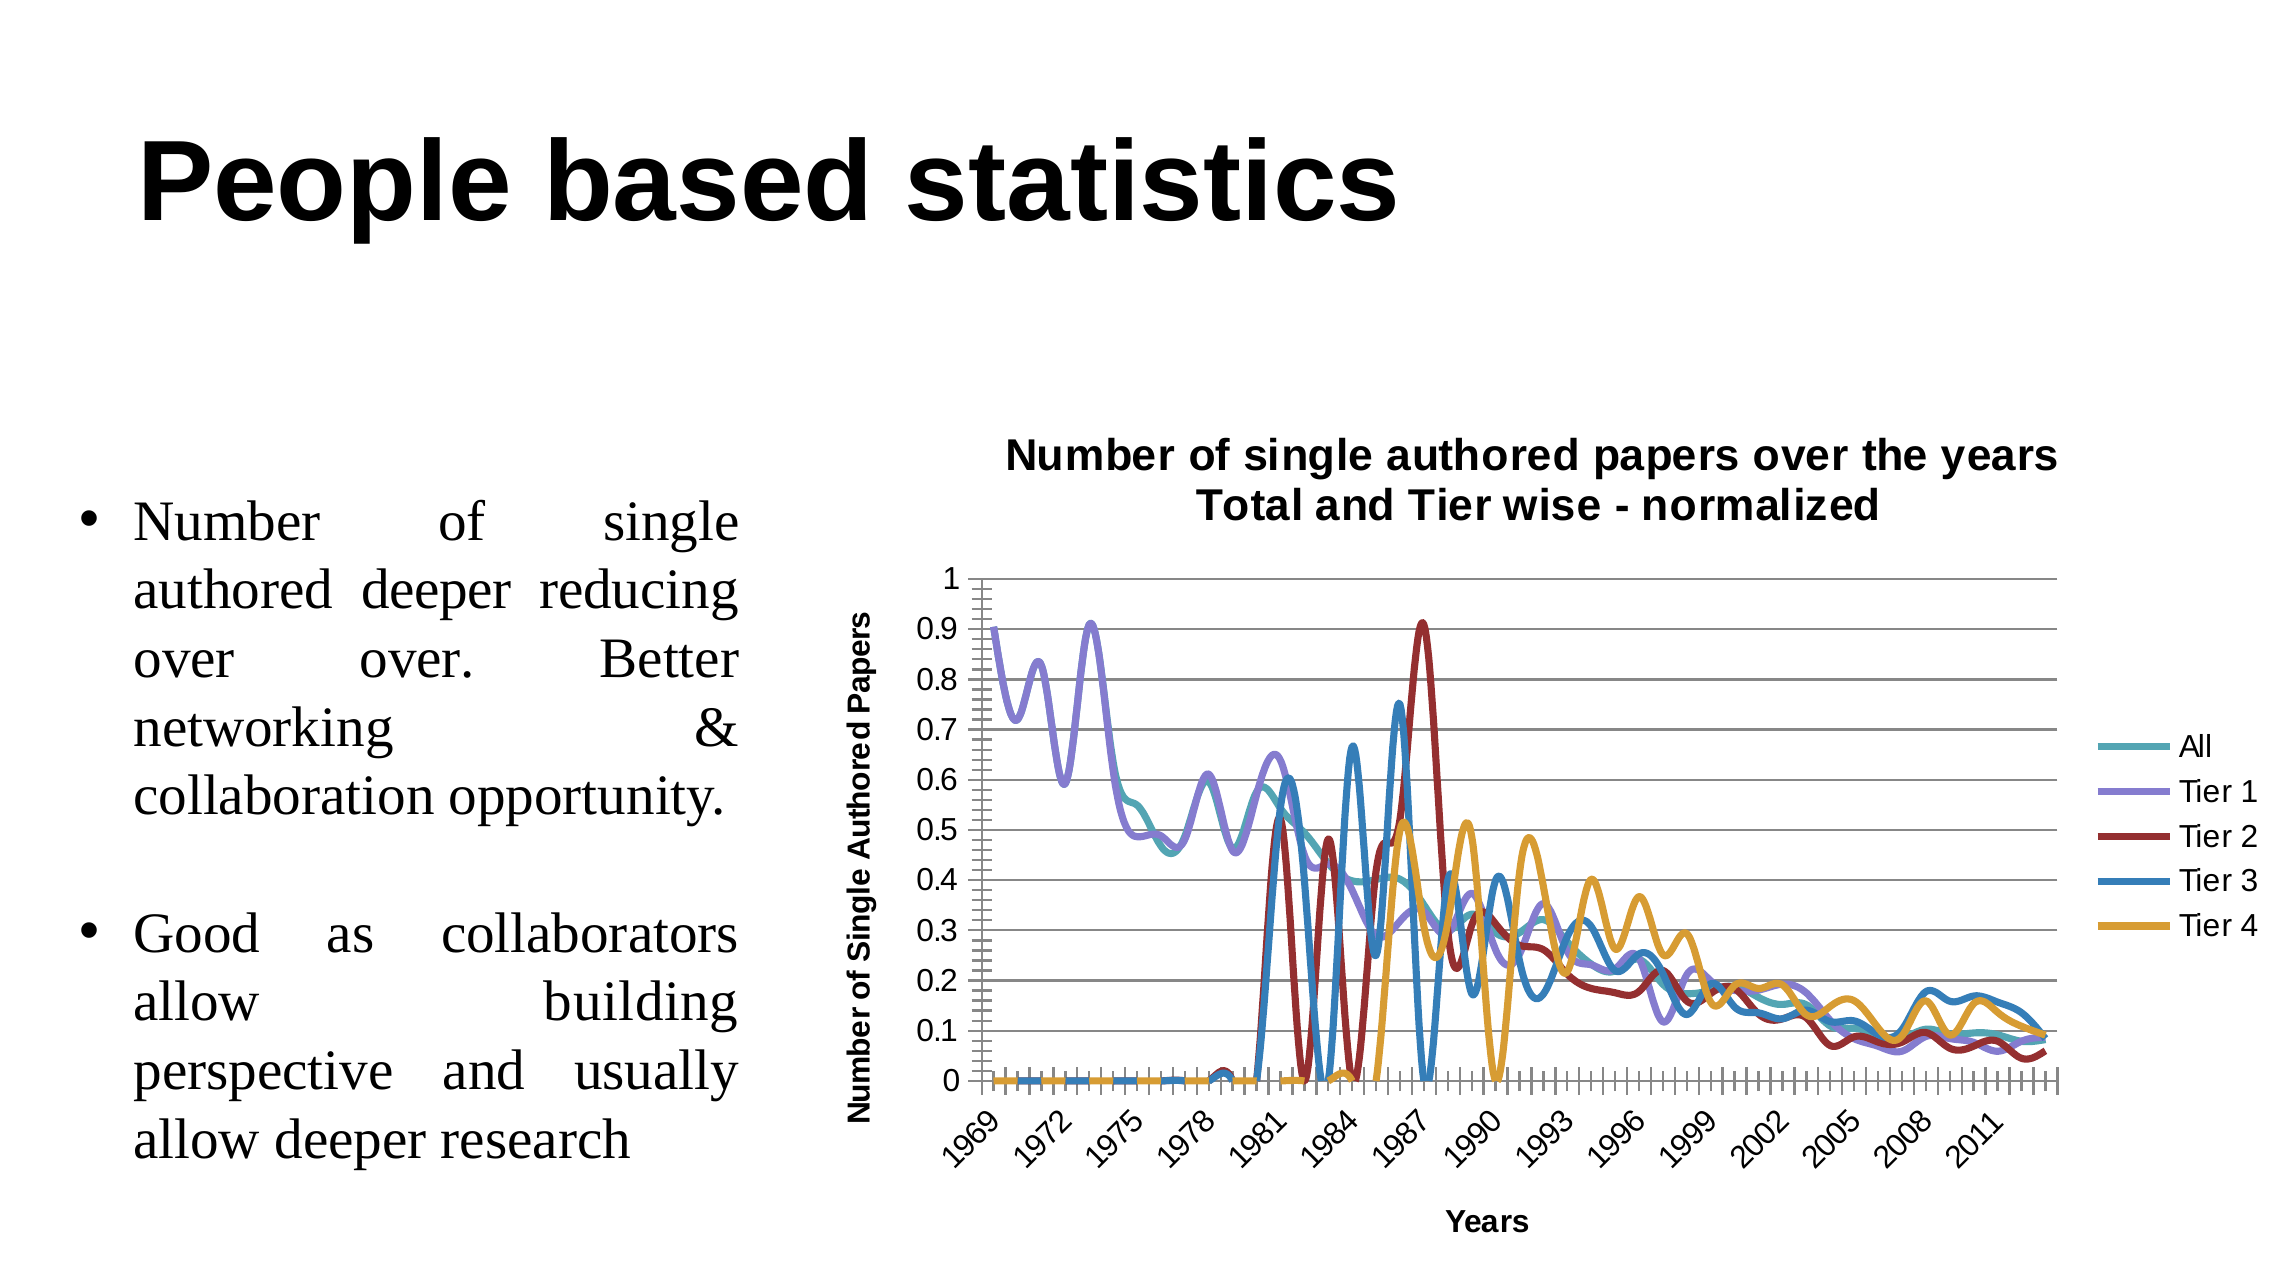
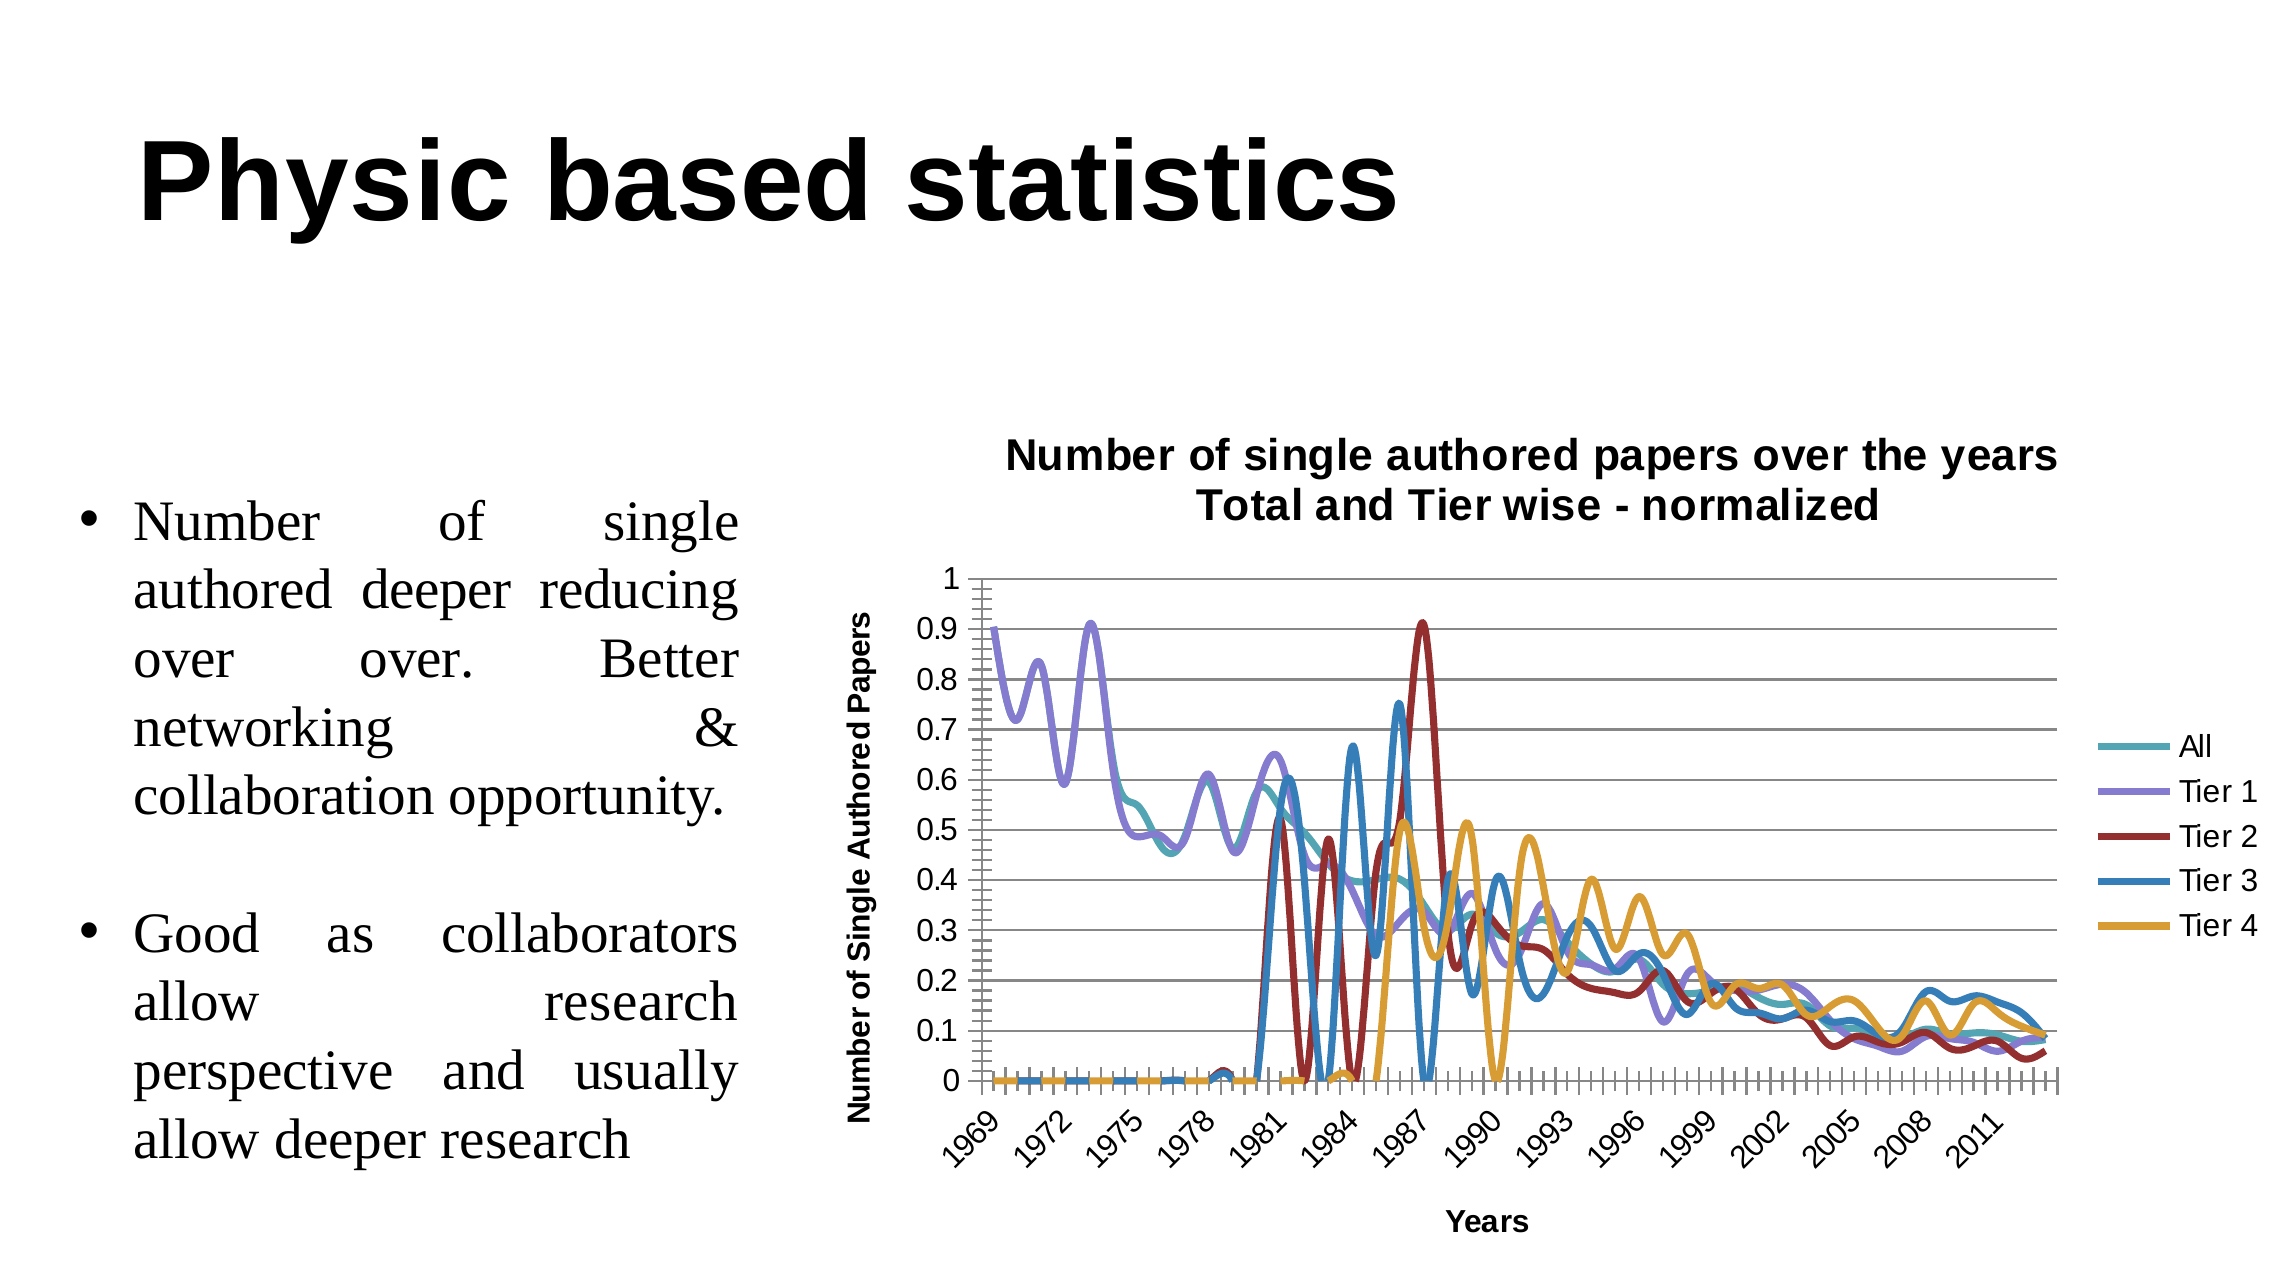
People: People -> Physic
allow building: building -> research
